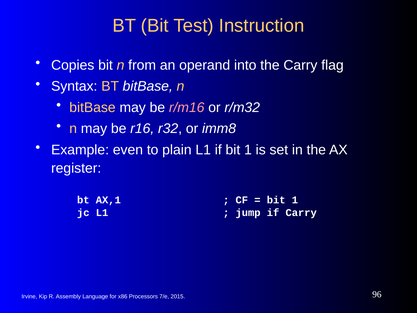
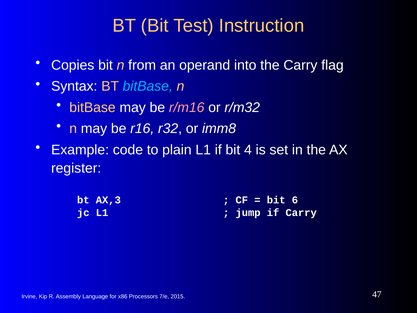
bitBase at (148, 86) colour: white -> light blue
even: even -> code
if bit 1: 1 -> 4
AX,1: AX,1 -> AX,3
1 at (295, 200): 1 -> 6
96: 96 -> 47
